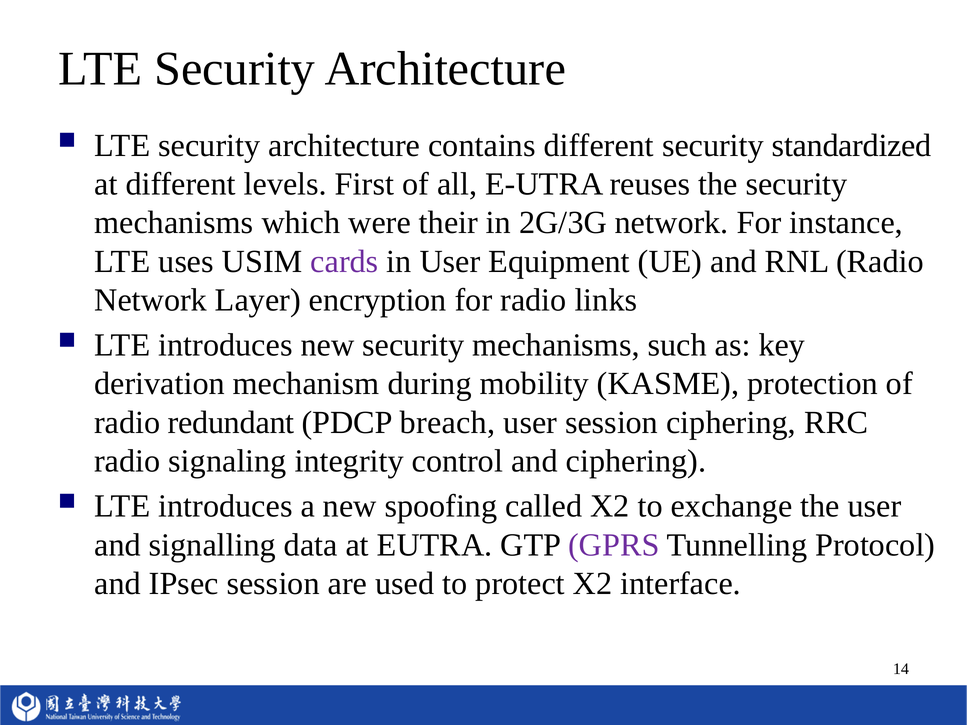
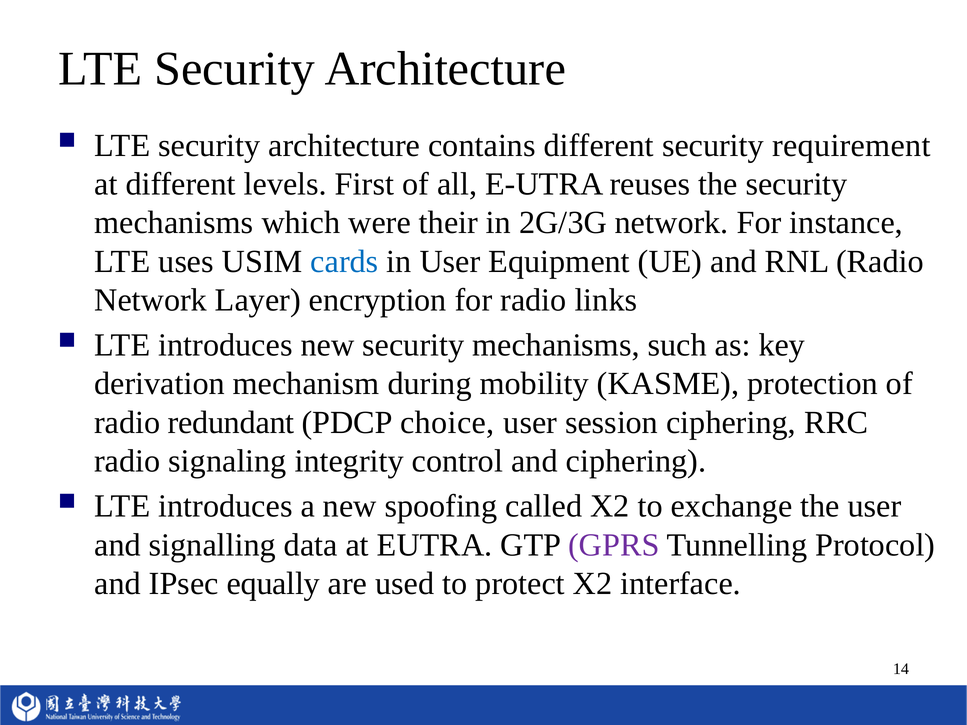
standardized: standardized -> requirement
cards colour: purple -> blue
breach: breach -> choice
IPsec session: session -> equally
